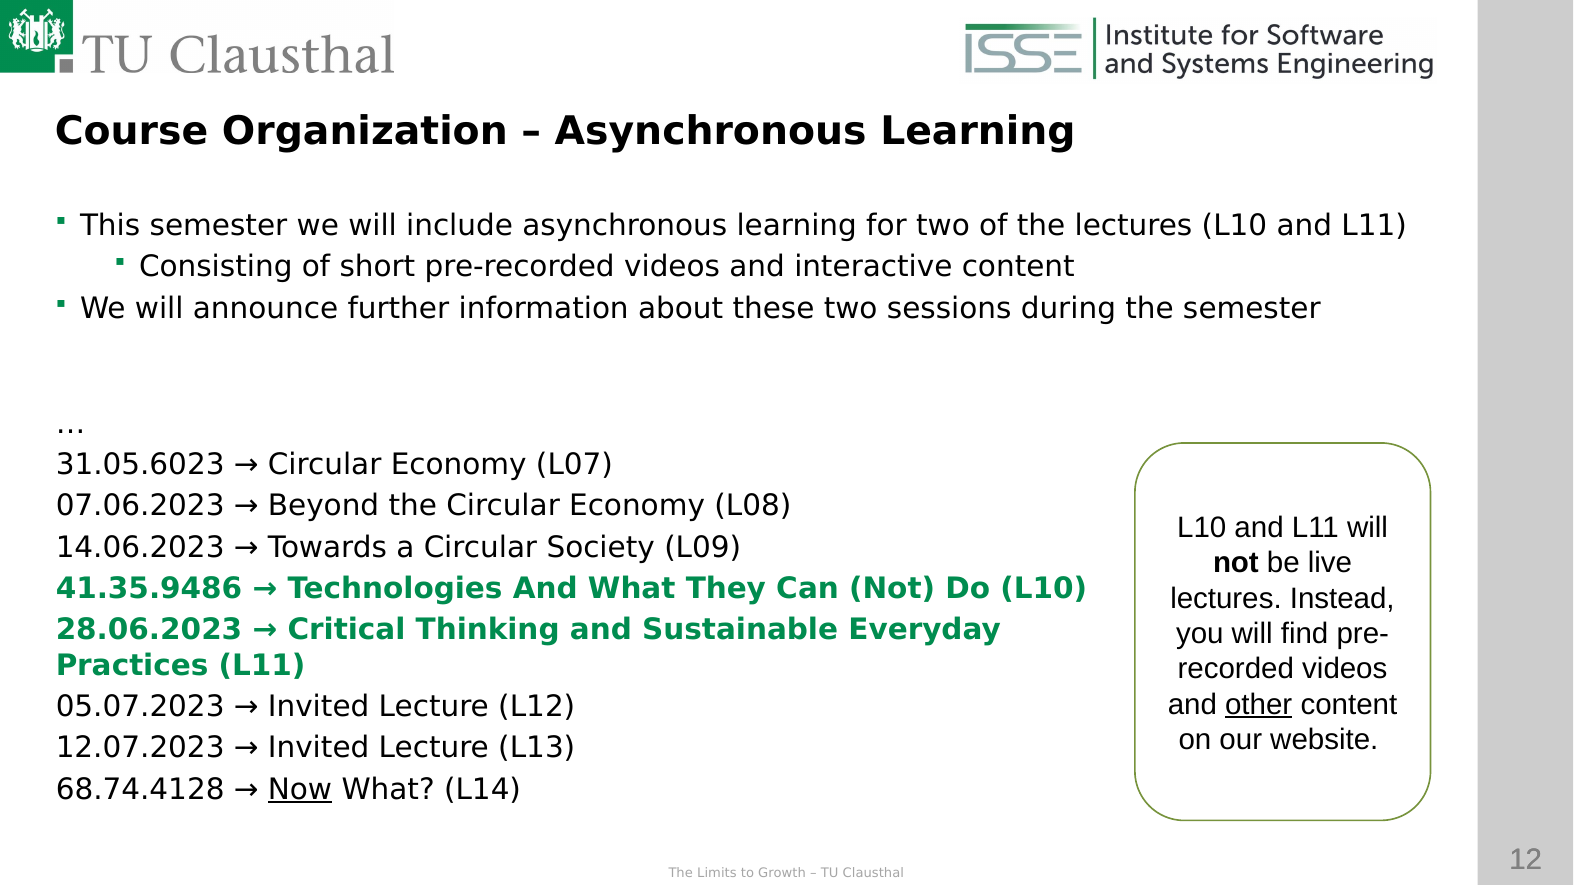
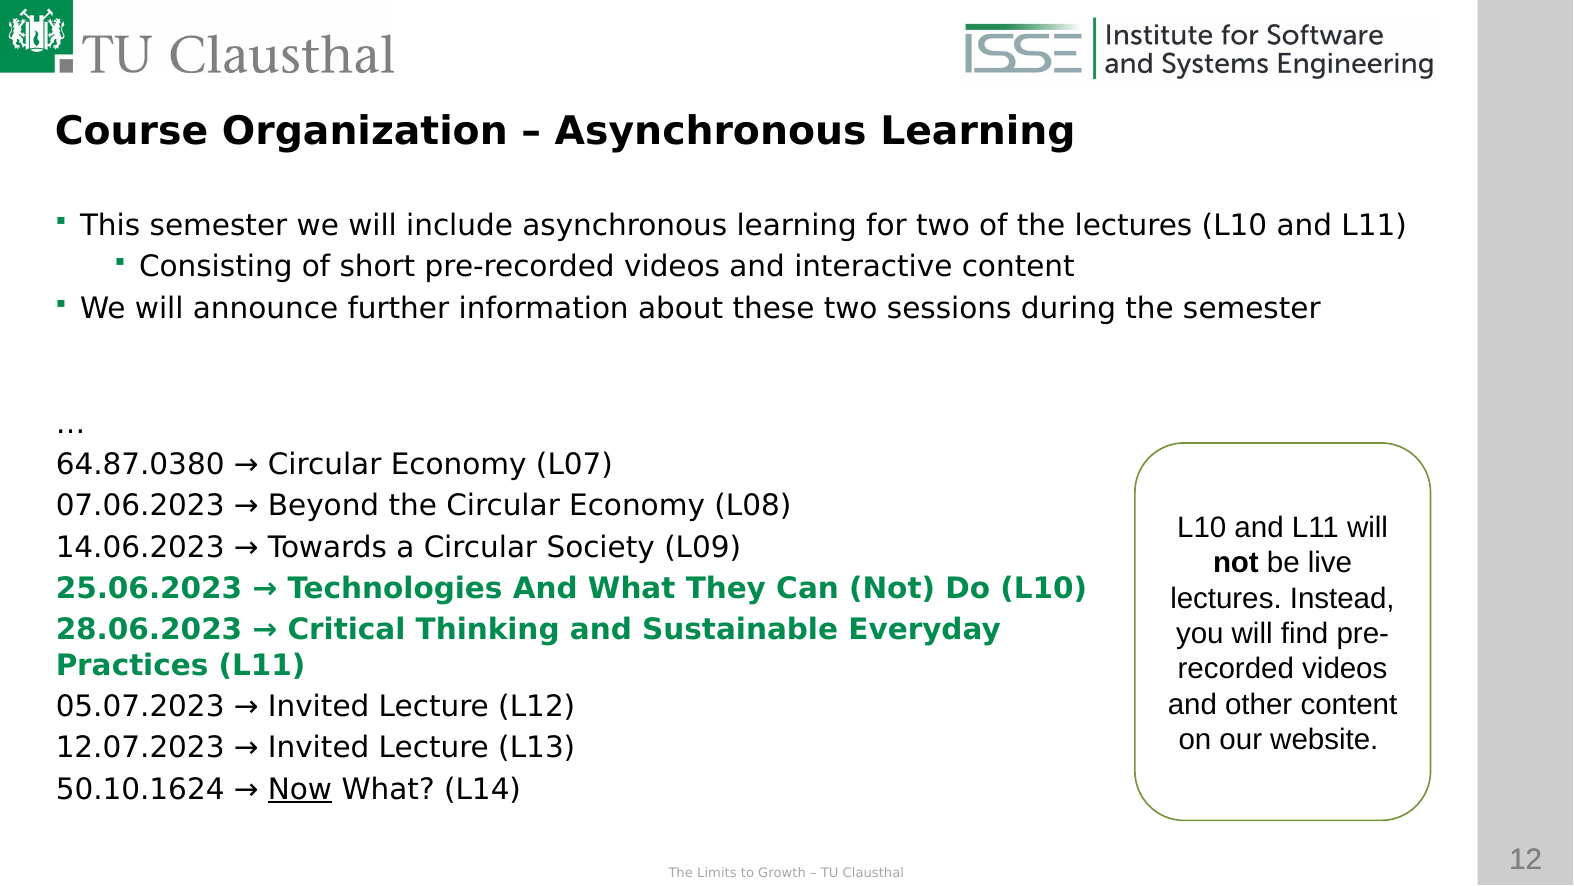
31.05.6023: 31.05.6023 -> 64.87.0380
41.35.9486: 41.35.9486 -> 25.06.2023
other underline: present -> none
68.74.4128: 68.74.4128 -> 50.10.1624
